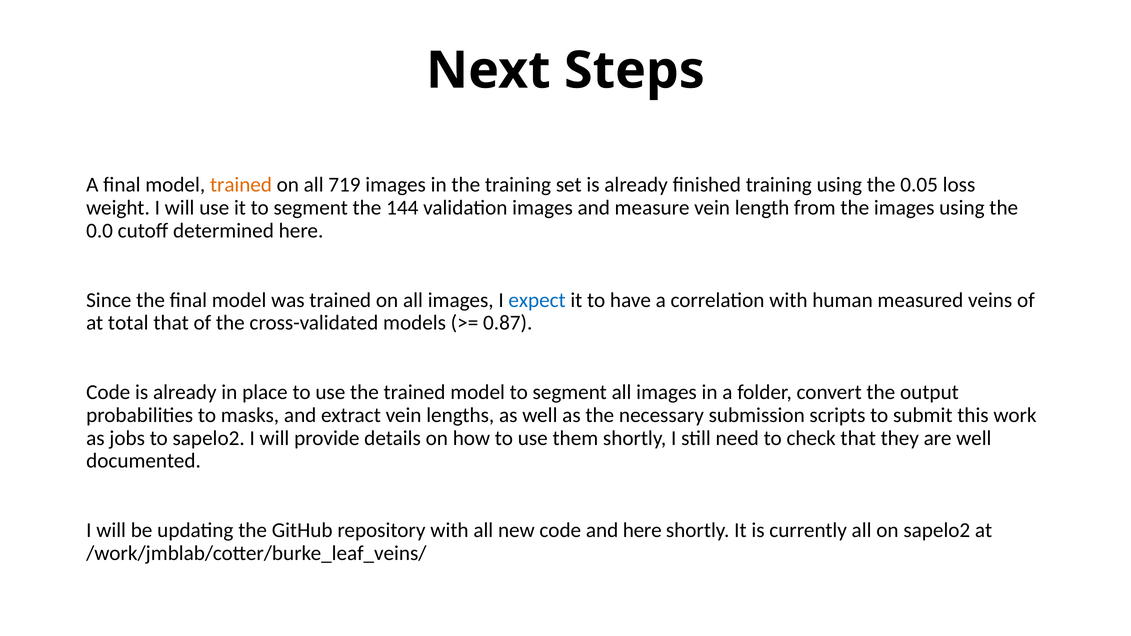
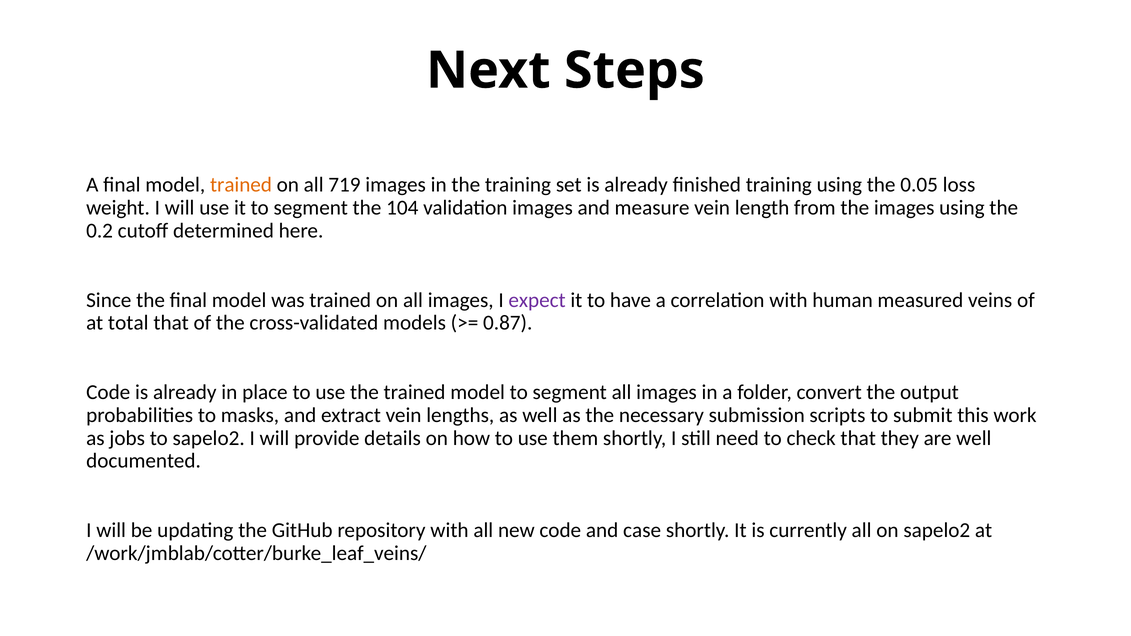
144: 144 -> 104
0.0: 0.0 -> 0.2
expect colour: blue -> purple
and here: here -> case
